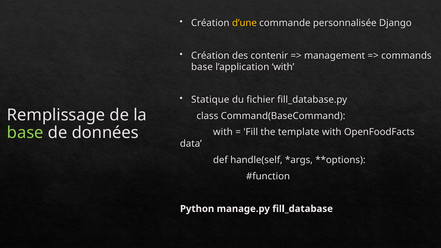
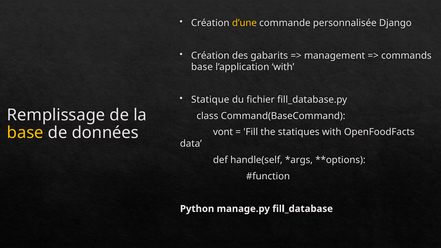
contenir: contenir -> gabarits
base at (25, 133) colour: light green -> yellow
with at (223, 132): with -> vont
template: template -> statiques
